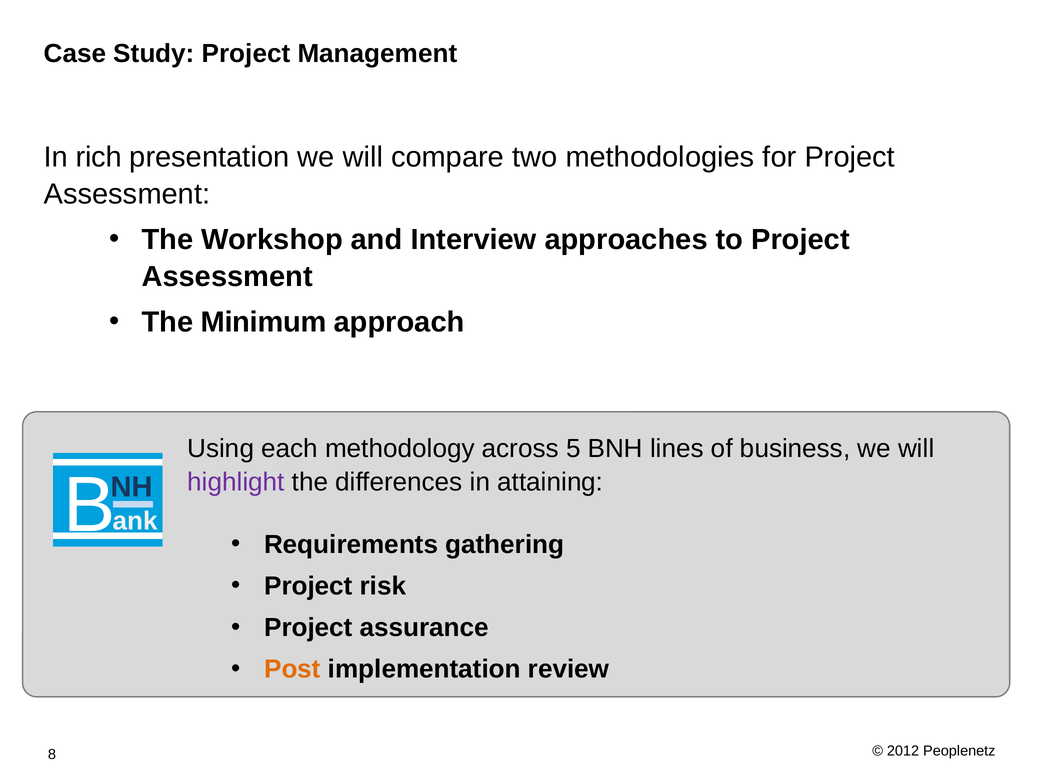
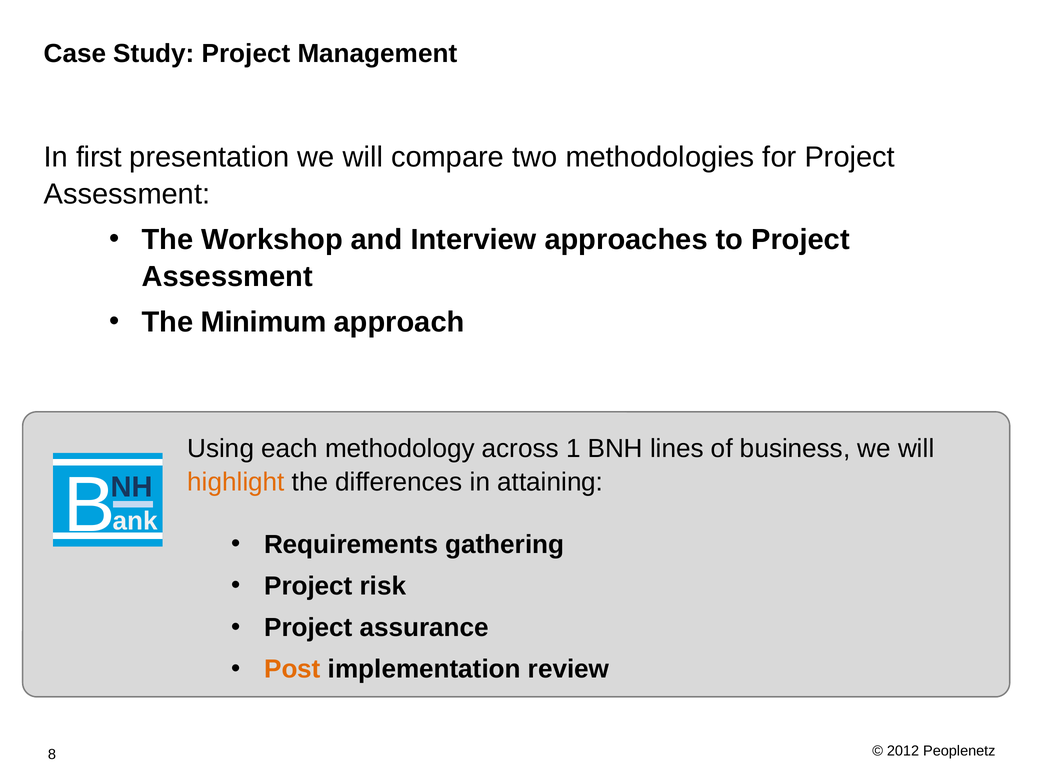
rich: rich -> first
5: 5 -> 1
highlight colour: purple -> orange
